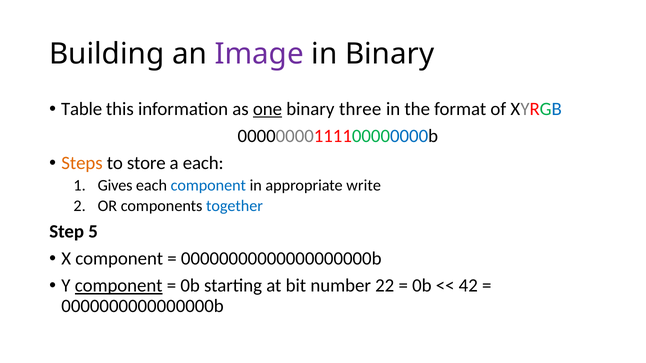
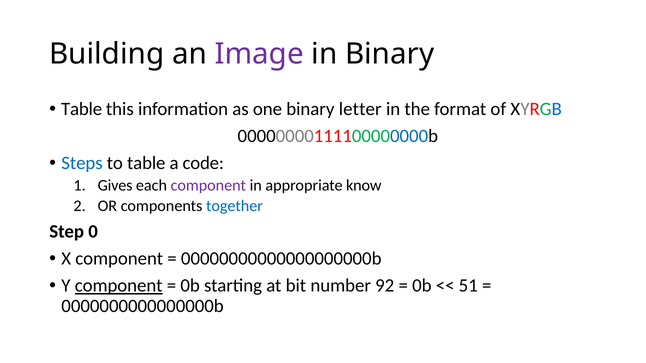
one underline: present -> none
three: three -> letter
Steps colour: orange -> blue
to store: store -> table
a each: each -> code
component at (208, 186) colour: blue -> purple
write: write -> know
5: 5 -> 0
22: 22 -> 92
42: 42 -> 51
